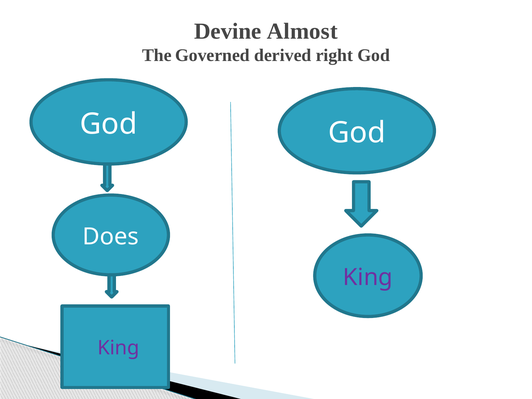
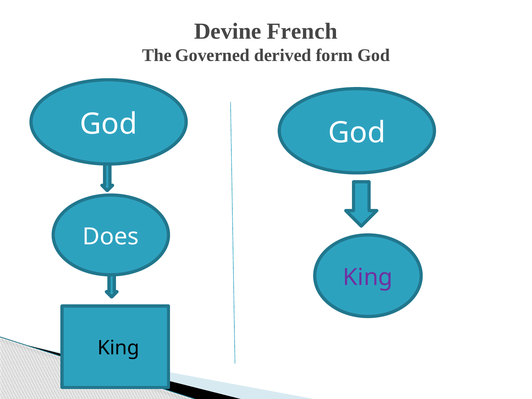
Almost: Almost -> French
right: right -> form
King at (118, 348) colour: purple -> black
